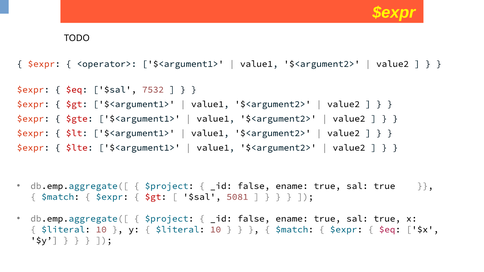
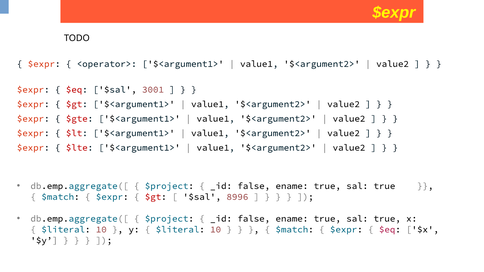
7532: 7532 -> 3001
5081: 5081 -> 8996
